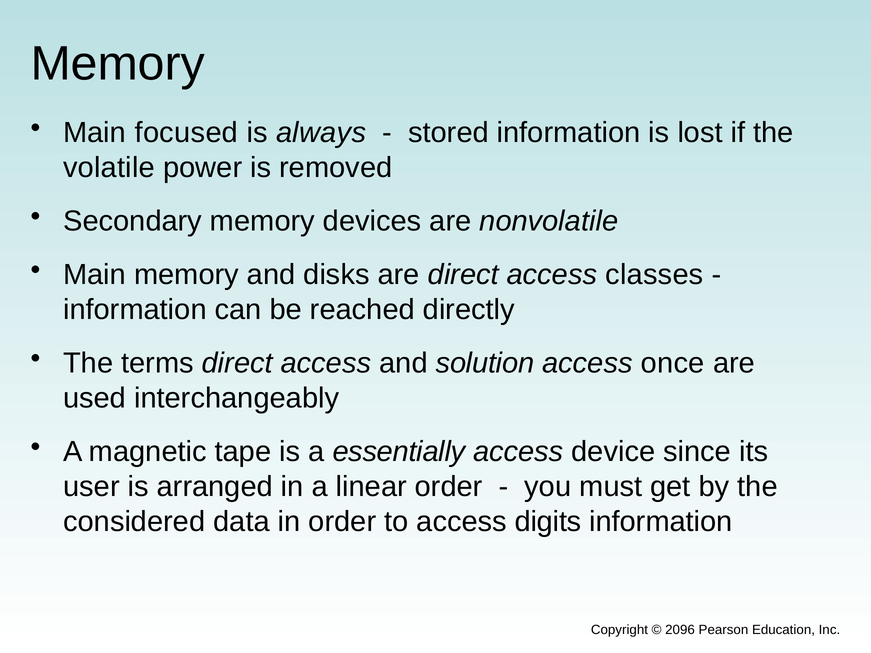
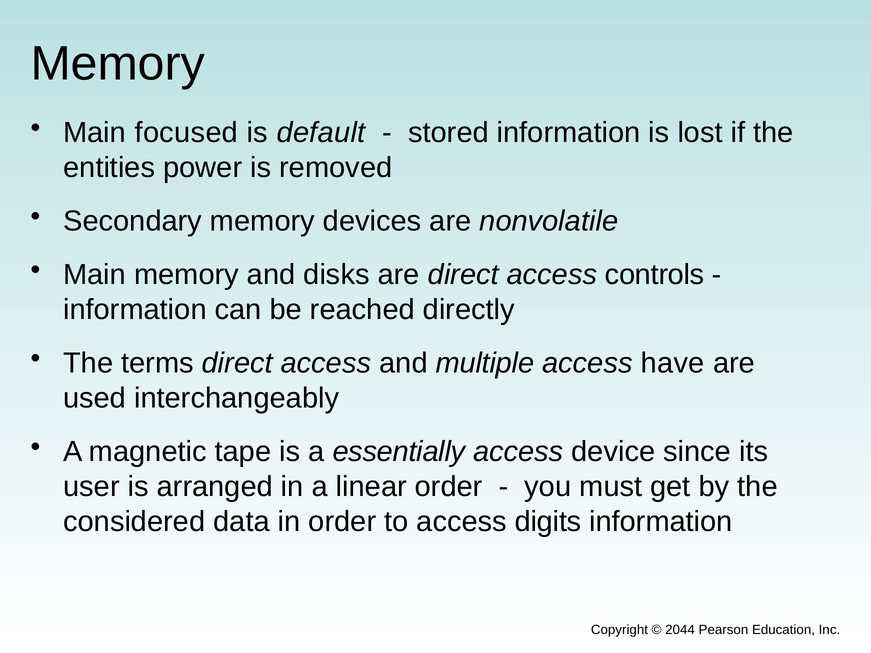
always: always -> default
volatile: volatile -> entities
classes: classes -> controls
solution: solution -> multiple
once: once -> have
2096: 2096 -> 2044
